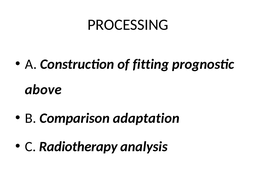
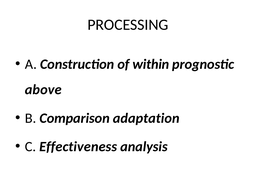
fitting: fitting -> within
Radiotherapy: Radiotherapy -> Effectiveness
